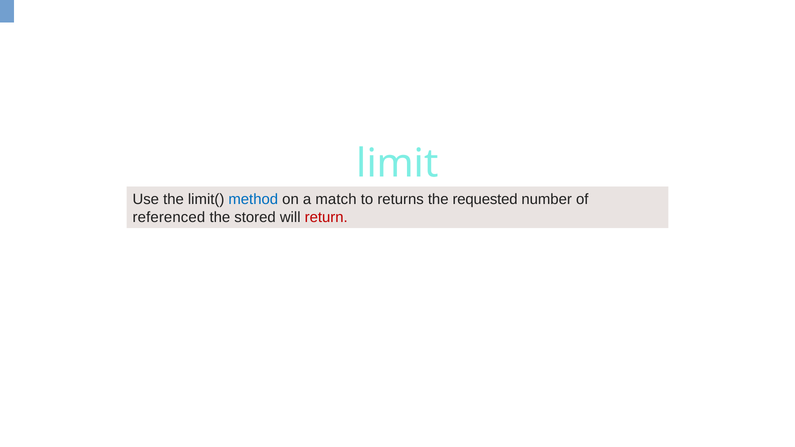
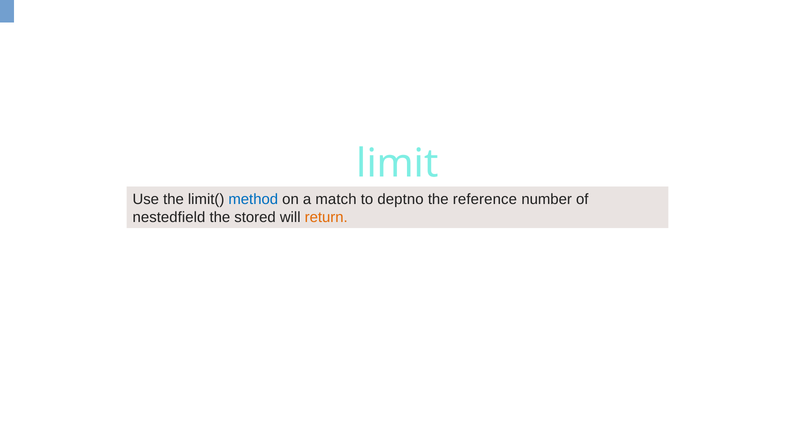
returns: returns -> deptno
requested: requested -> reference
referenced: referenced -> nestedfield
return colour: red -> orange
